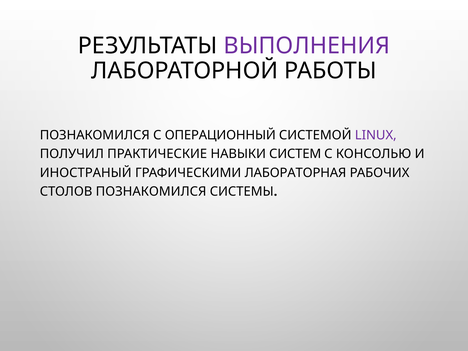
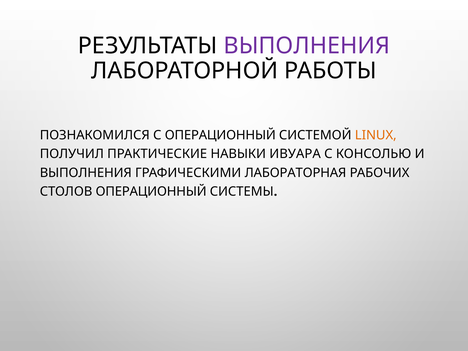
LINUX colour: purple -> orange
СИСТЕМ: СИСТЕМ -> ИВУАРА
ИНОСТРАНЫЙ at (86, 173): ИНОСТРАНЫЙ -> ВЫПОЛНЕНИЯ
СТОЛОВ ПОЗНАКОМИЛСЯ: ПОЗНАКОМИЛСЯ -> ОПЕРАЦИОННЫЙ
